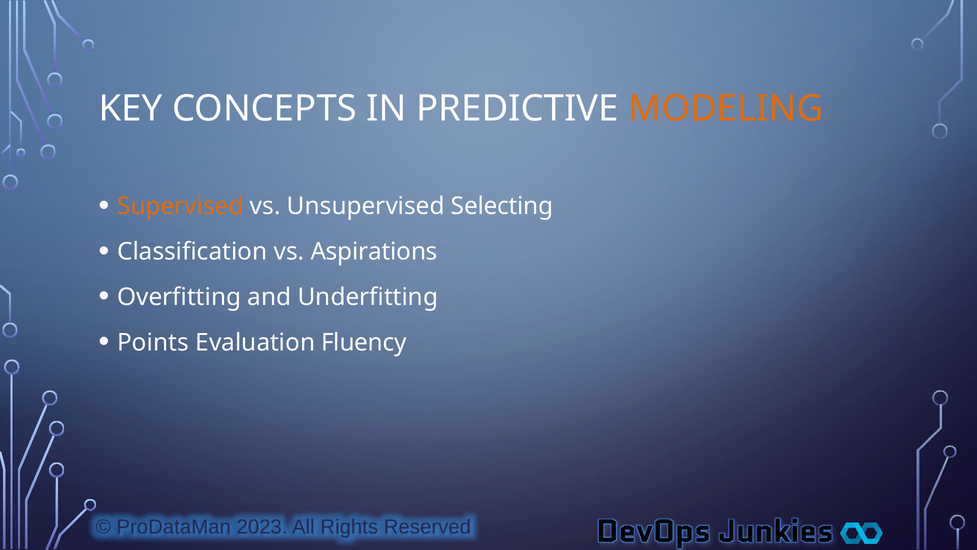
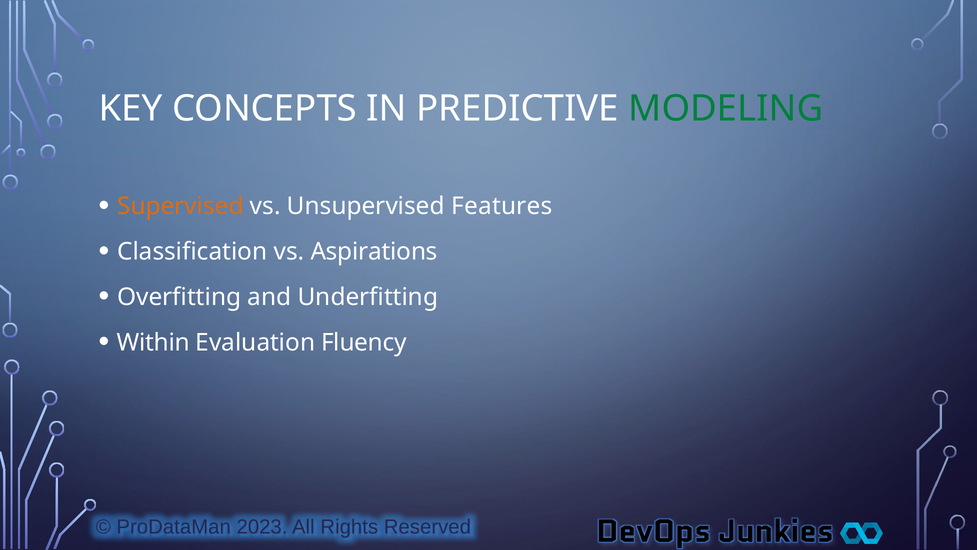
MODELING colour: orange -> green
Selecting: Selecting -> Features
Points: Points -> Within
